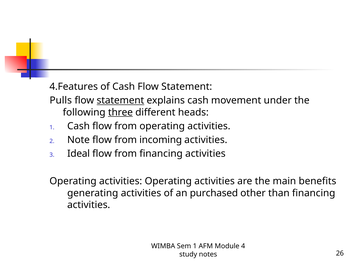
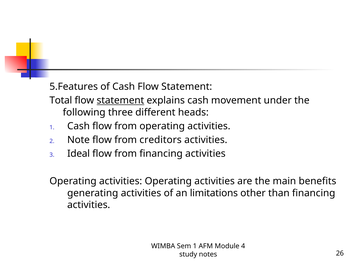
4.Features: 4.Features -> 5.Features
Pulls: Pulls -> Total
three underline: present -> none
incoming: incoming -> creditors
purchased: purchased -> limitations
